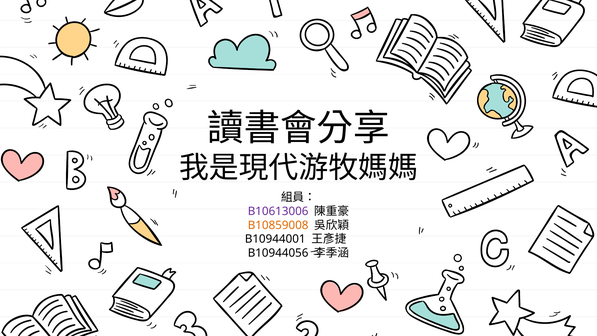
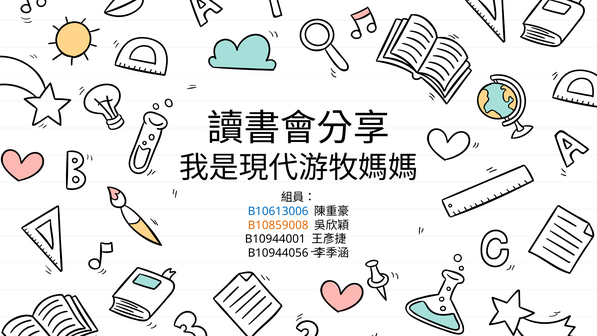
B10613006 colour: purple -> blue
